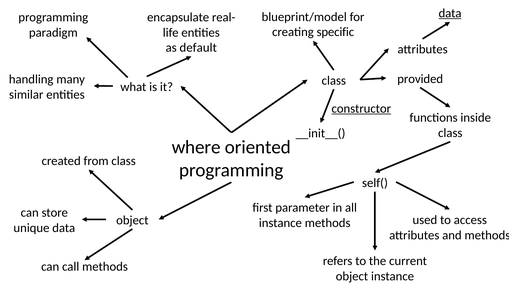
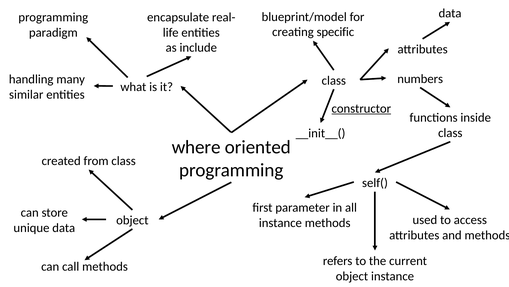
data at (450, 13) underline: present -> none
default: default -> include
provided: provided -> numbers
